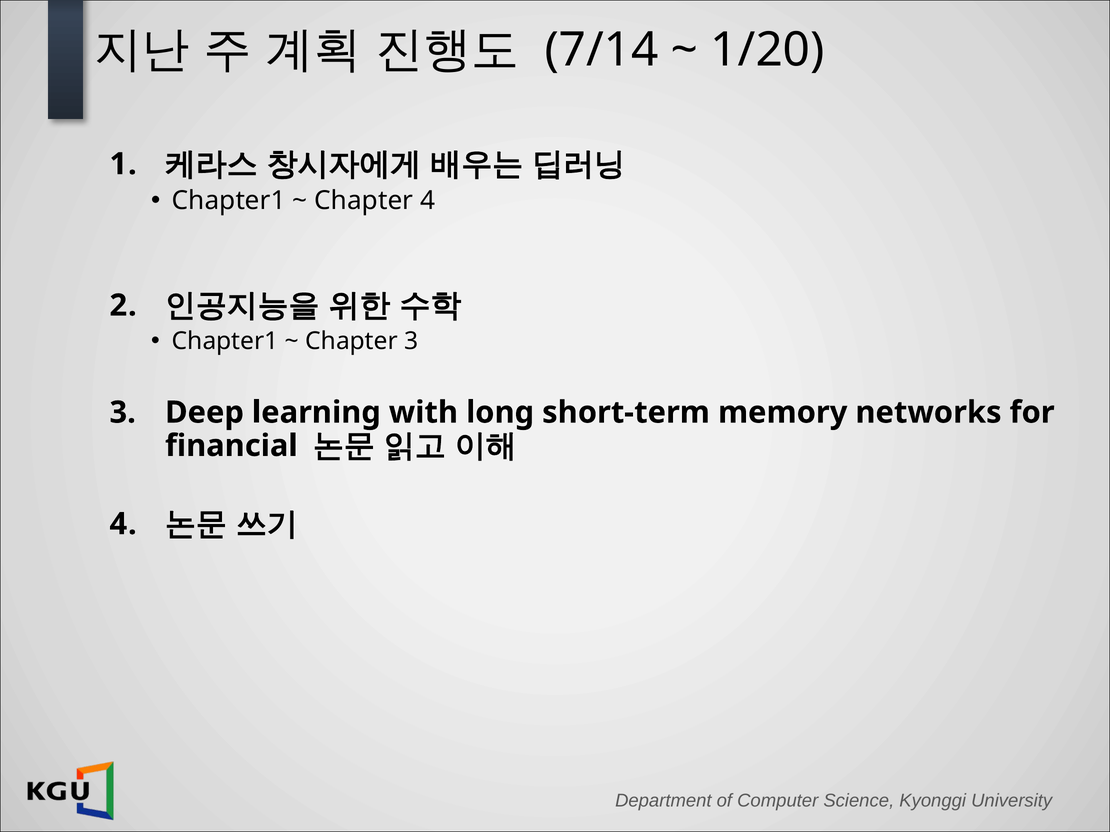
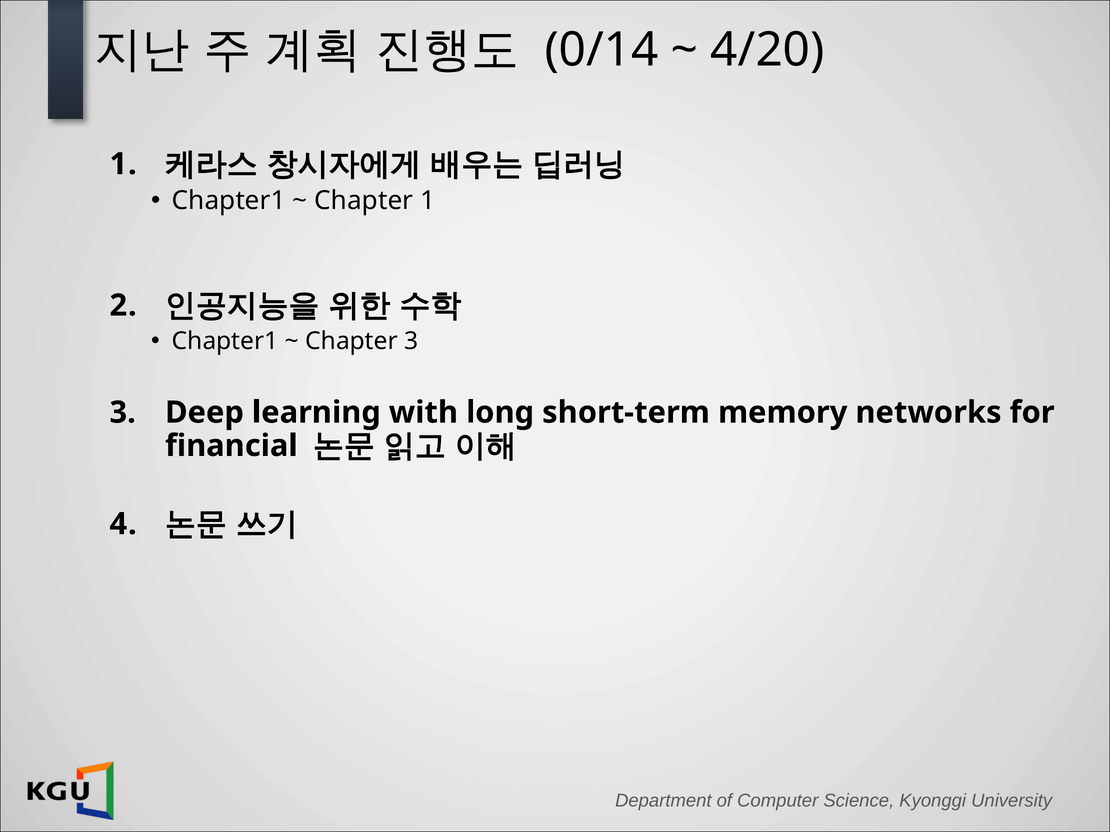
7/14: 7/14 -> 0/14
1/20: 1/20 -> 4/20
Chapter 4: 4 -> 1
